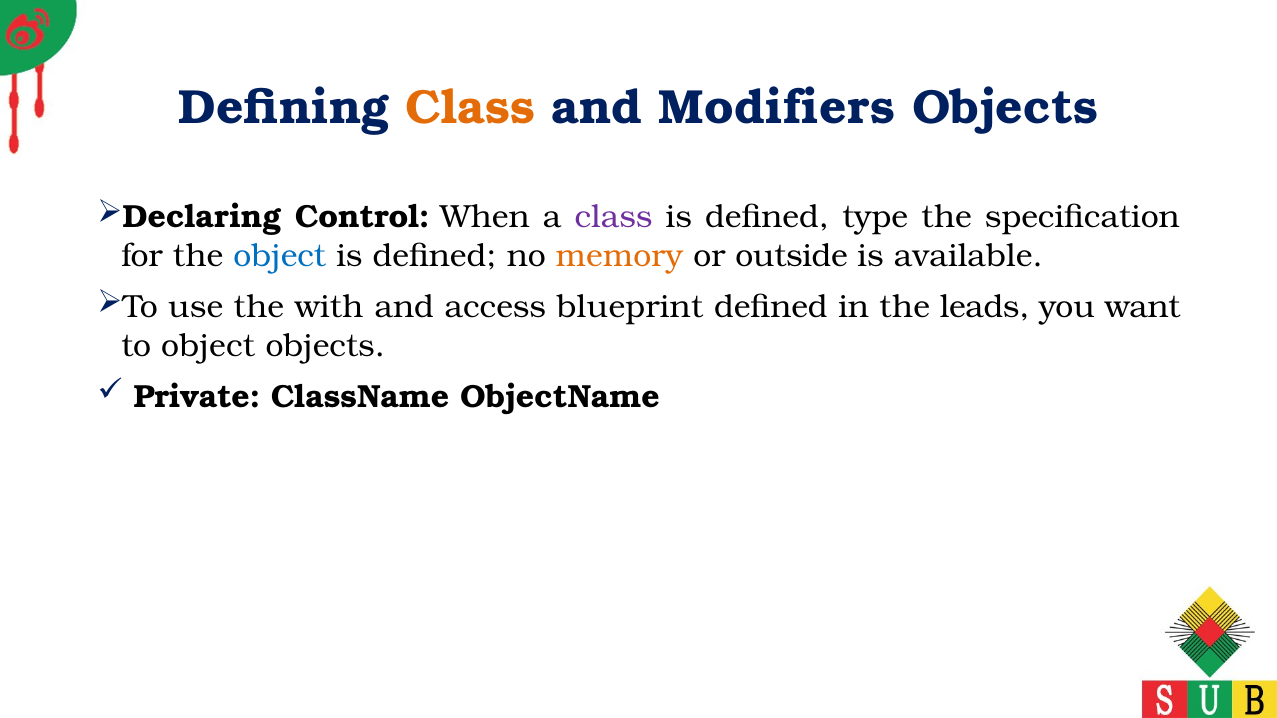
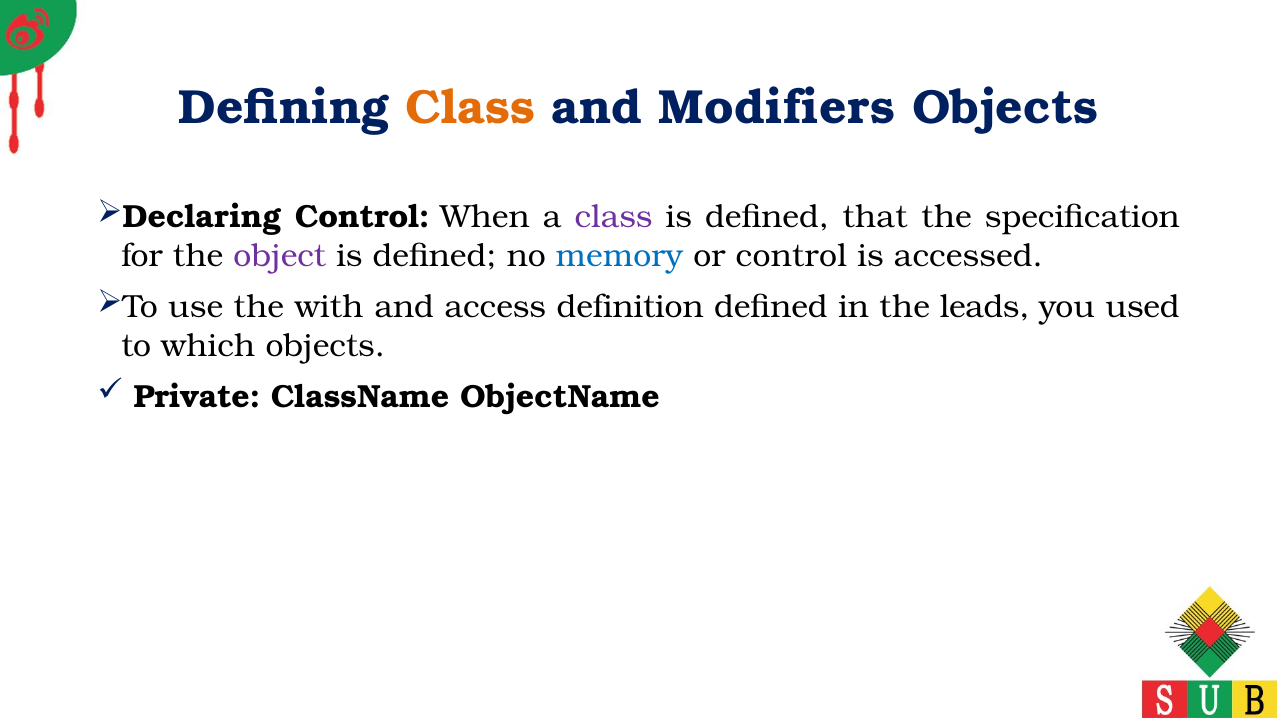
type: type -> that
object at (280, 256) colour: blue -> purple
memory colour: orange -> blue
or outside: outside -> control
available: available -> accessed
blueprint: blueprint -> definition
want: want -> used
to object: object -> which
